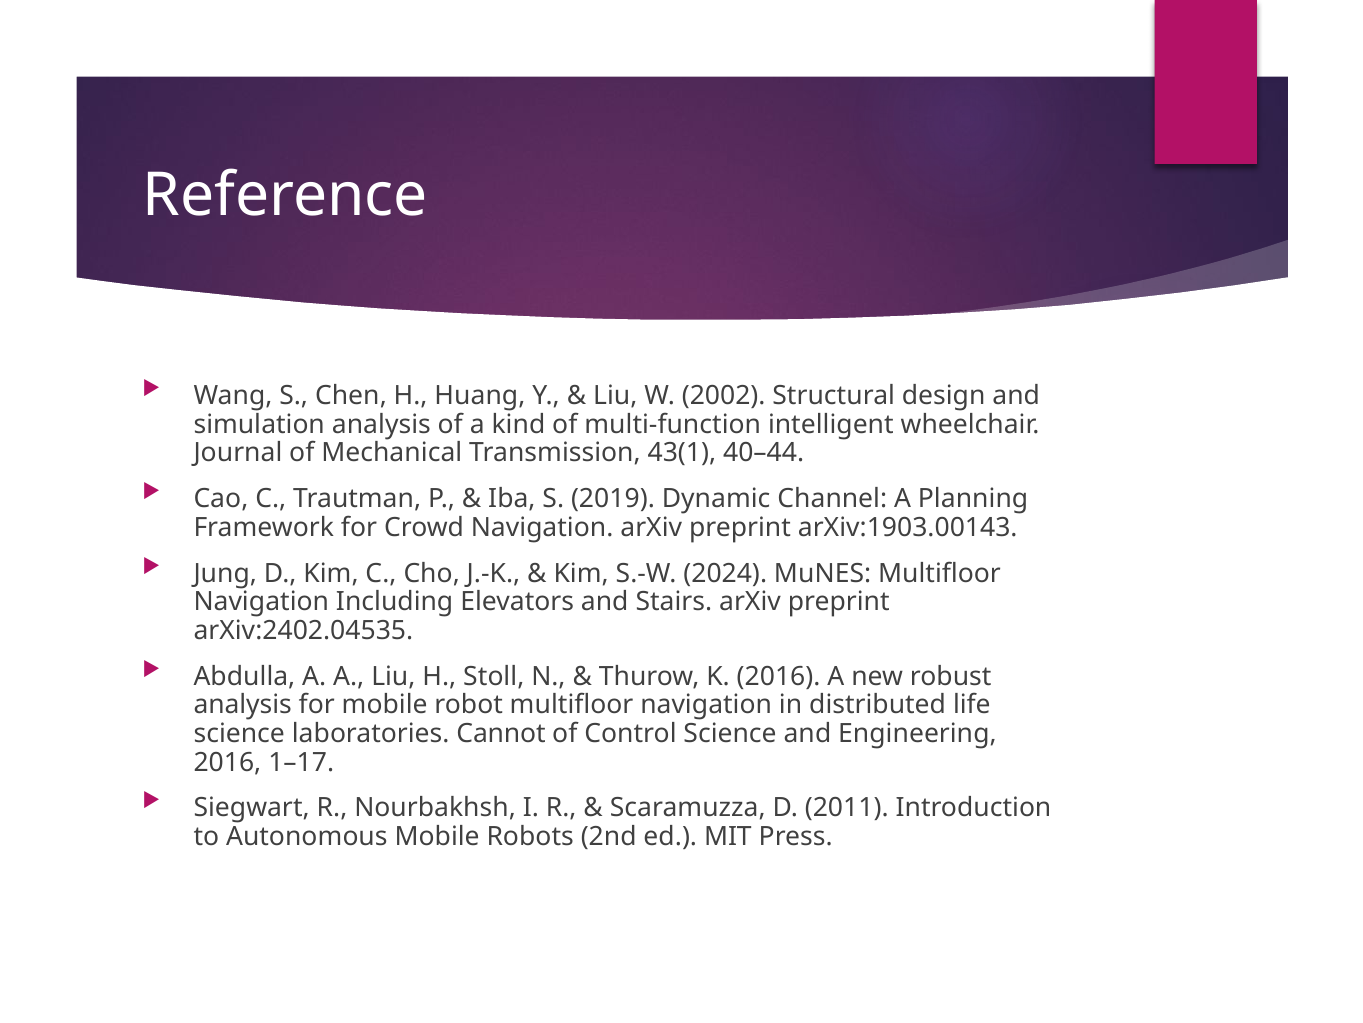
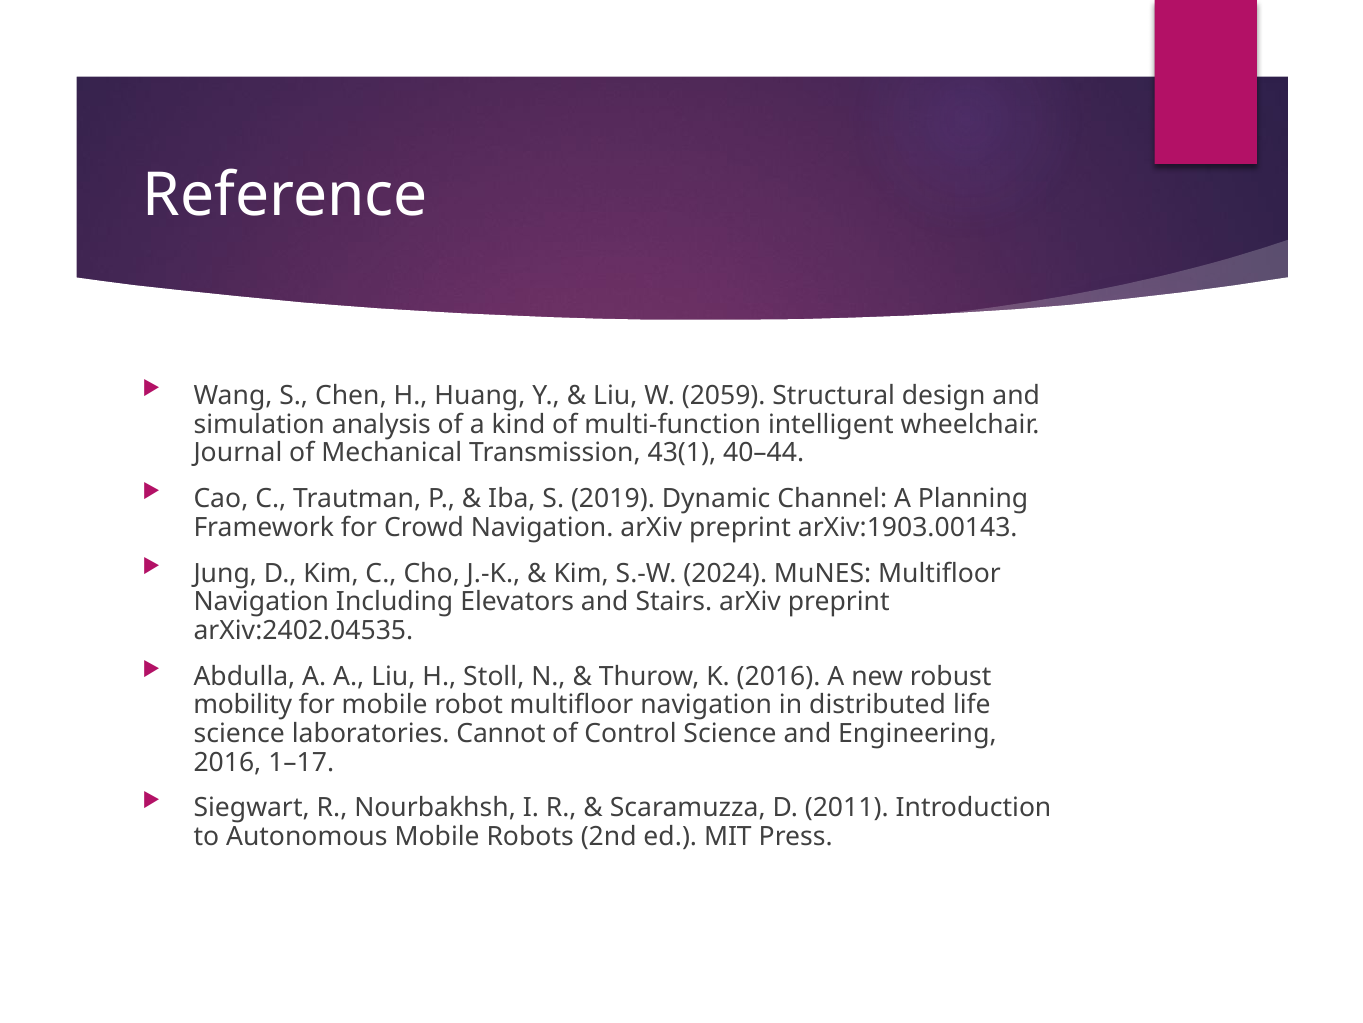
2002: 2002 -> 2059
analysis at (243, 705): analysis -> mobility
